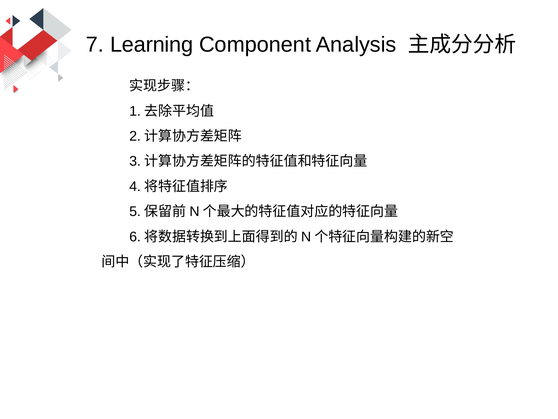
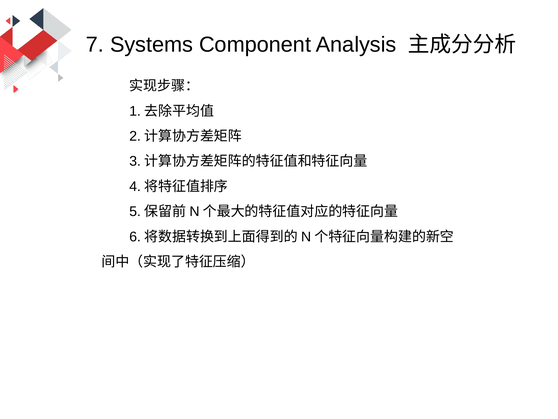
Learning: Learning -> Systems
